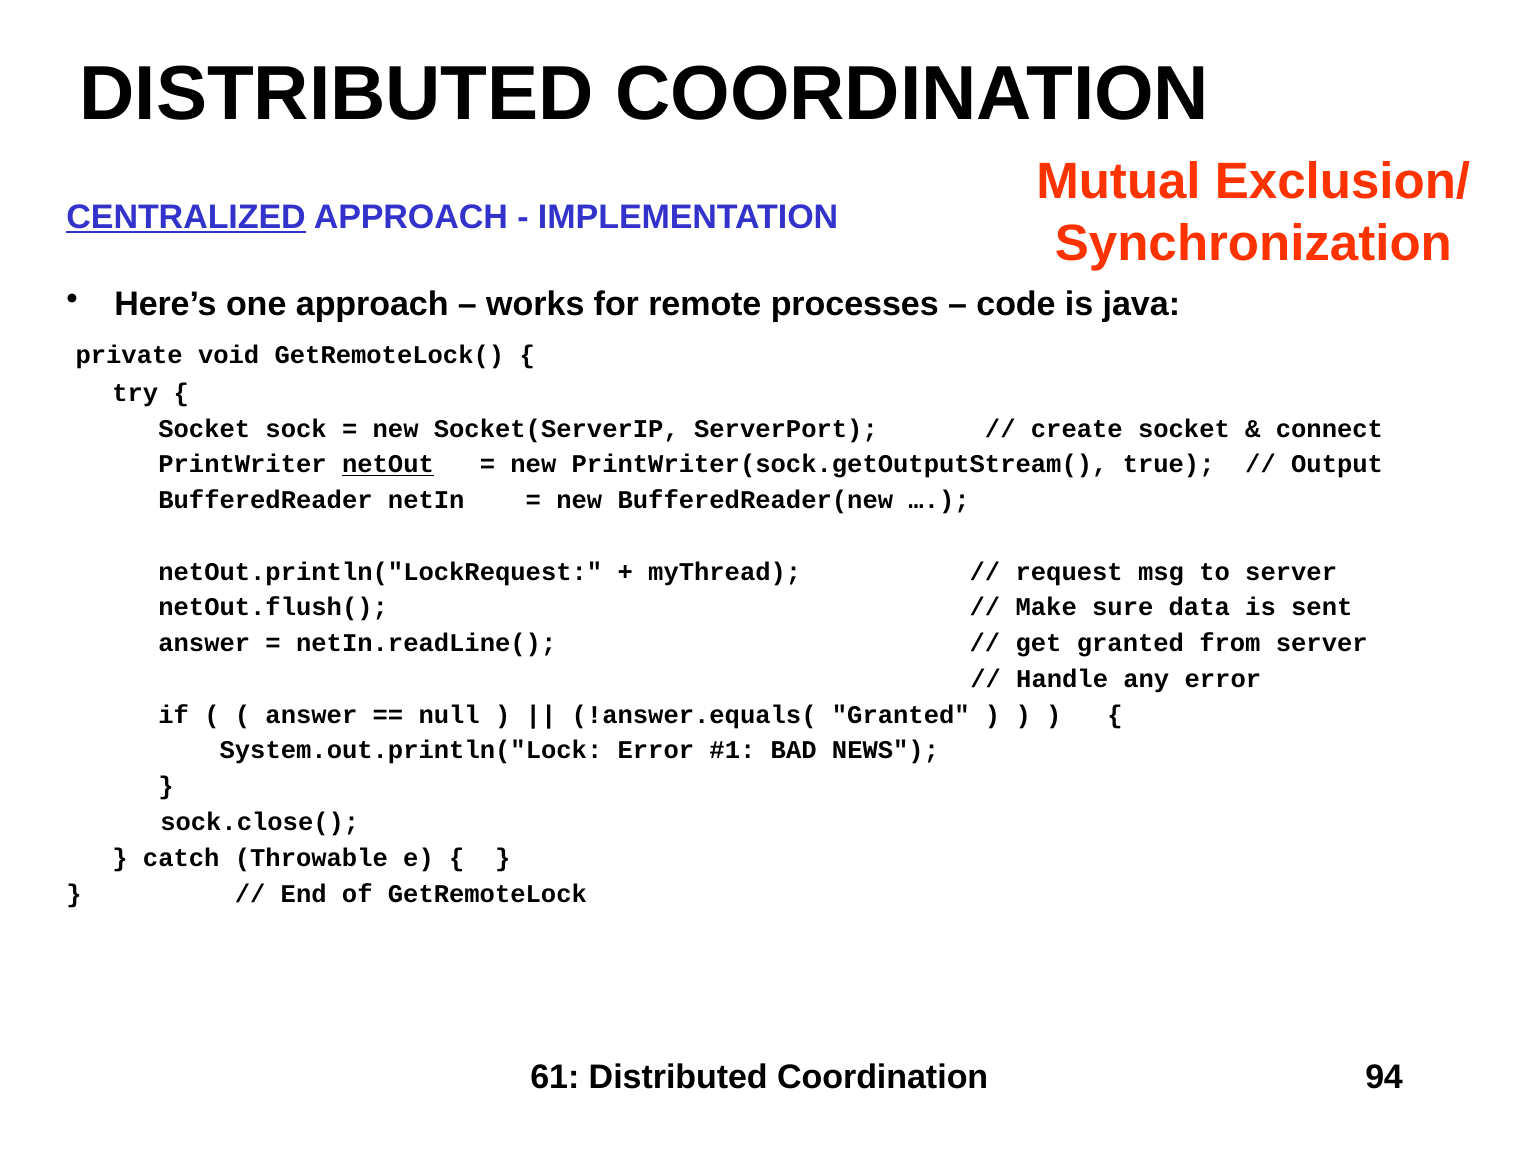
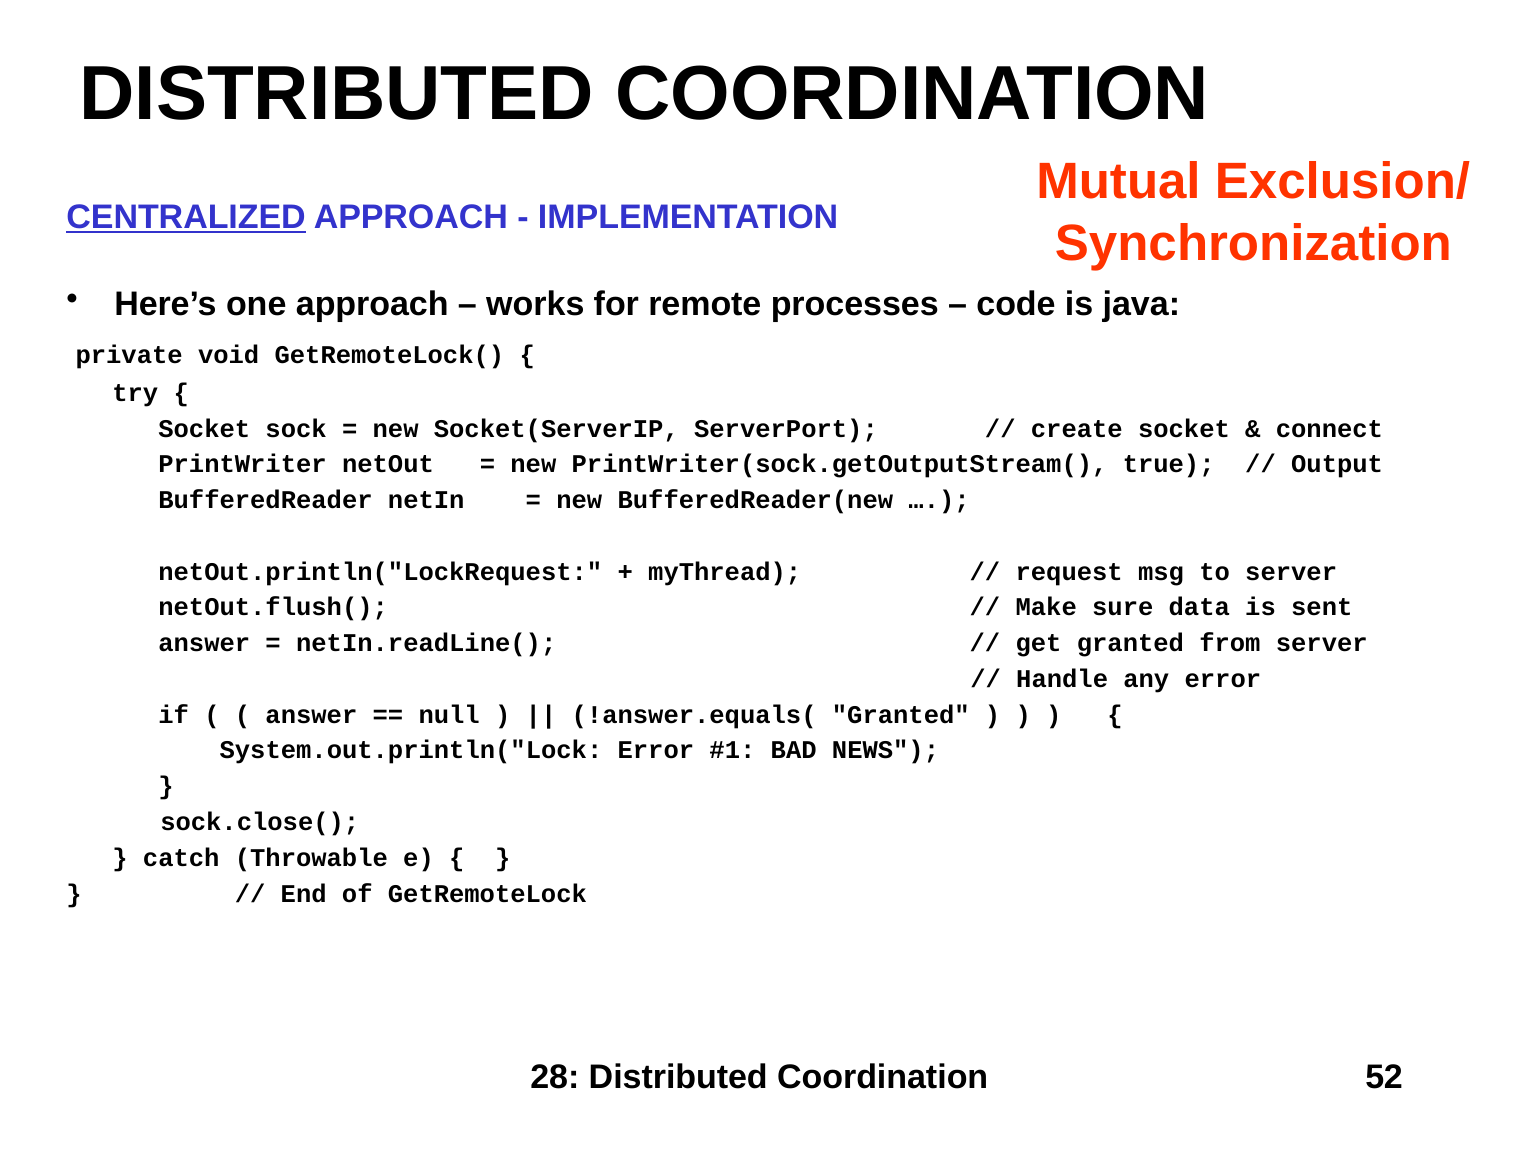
netOut underline: present -> none
61: 61 -> 28
94: 94 -> 52
